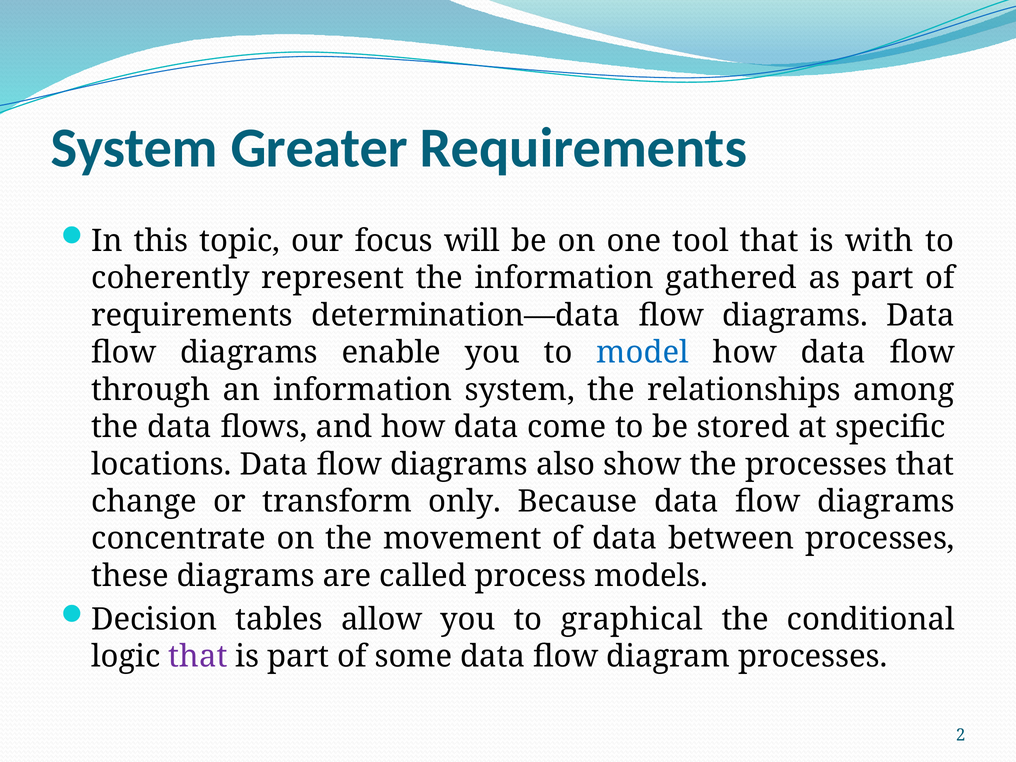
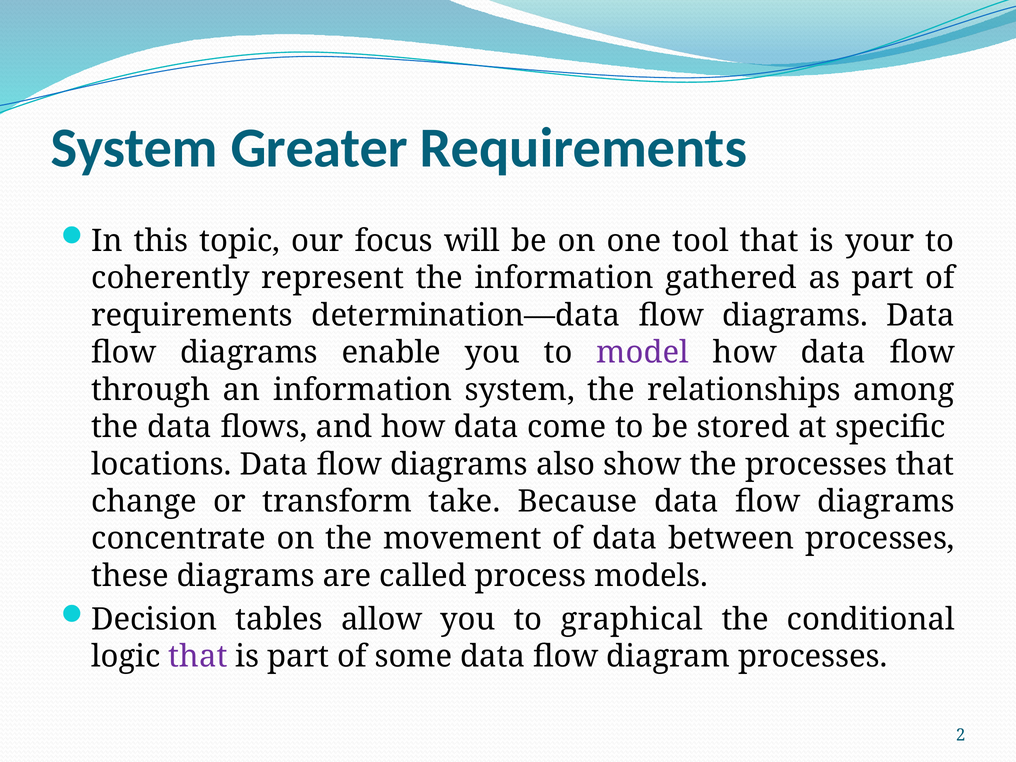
with: with -> your
model colour: blue -> purple
only: only -> take
